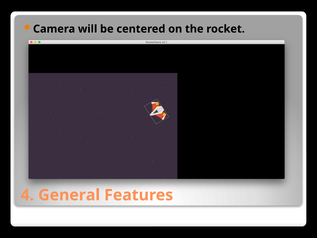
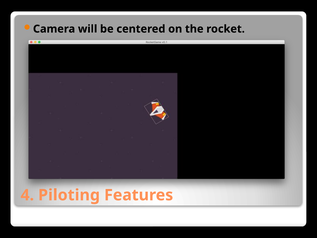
General: General -> Piloting
